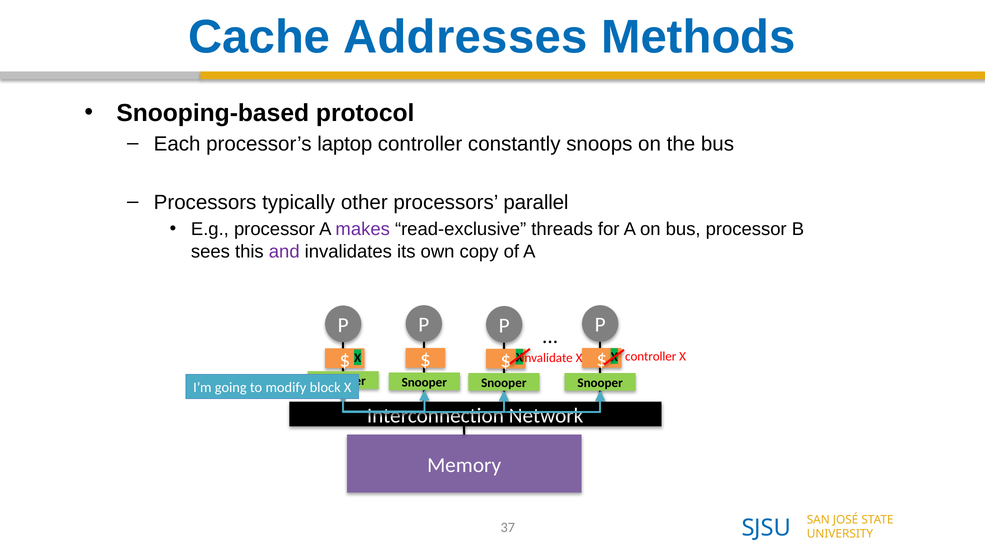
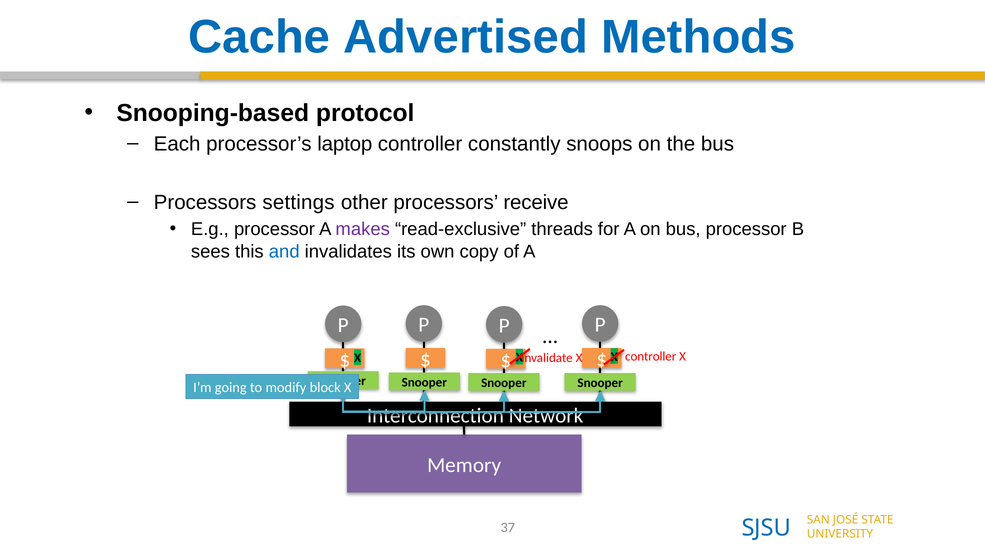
Addresses: Addresses -> Advertised
typically: typically -> settings
parallel: parallel -> receive
and colour: purple -> blue
